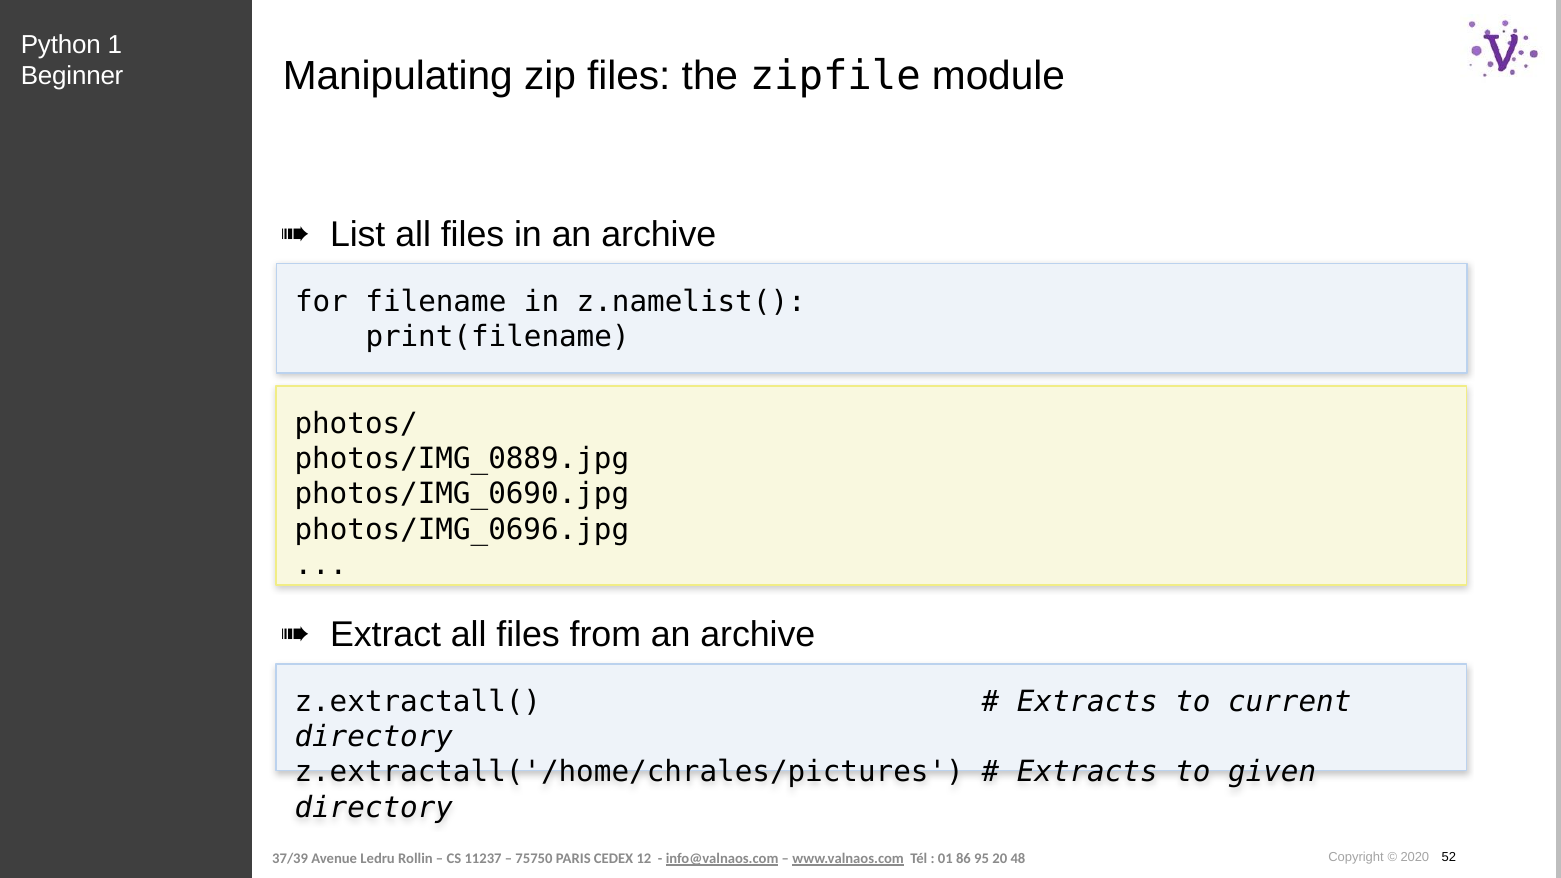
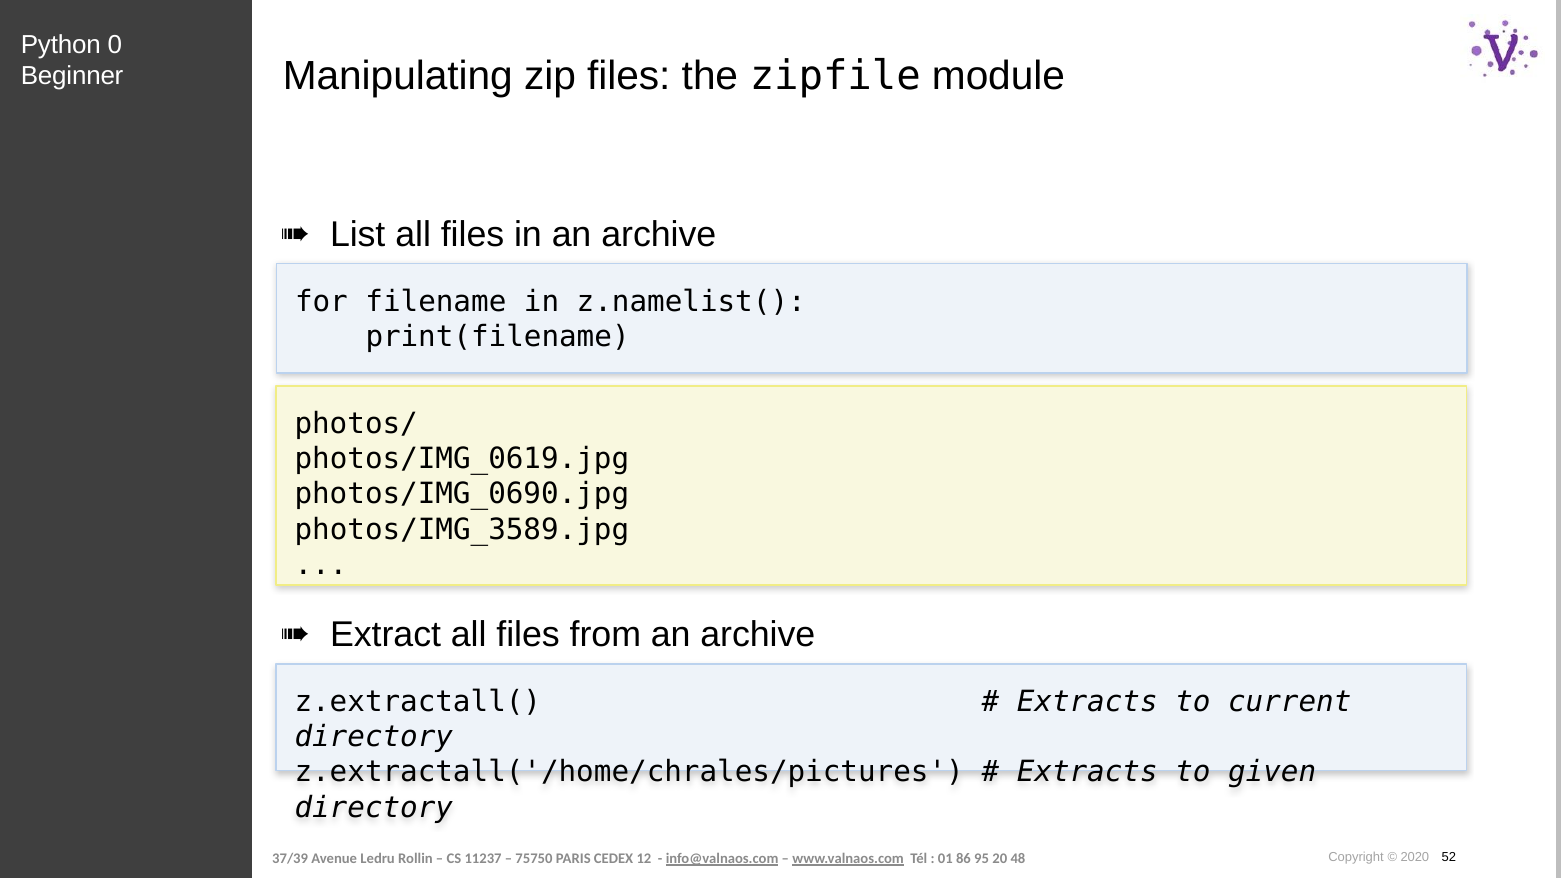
1: 1 -> 0
photos/IMG_0889.jpg: photos/IMG_0889.jpg -> photos/IMG_0619.jpg
photos/IMG_0696.jpg: photos/IMG_0696.jpg -> photos/IMG_3589.jpg
